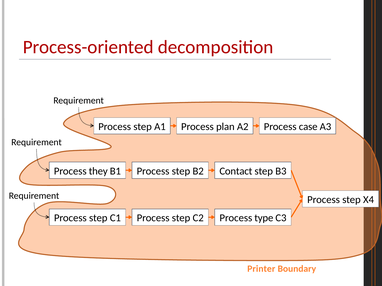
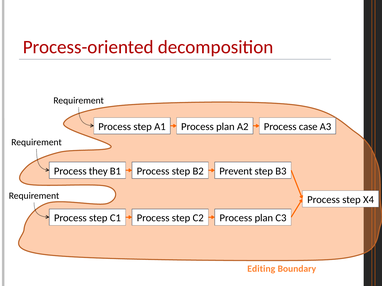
Contact: Contact -> Prevent
C2 Process type: type -> plan
Printer: Printer -> Editing
